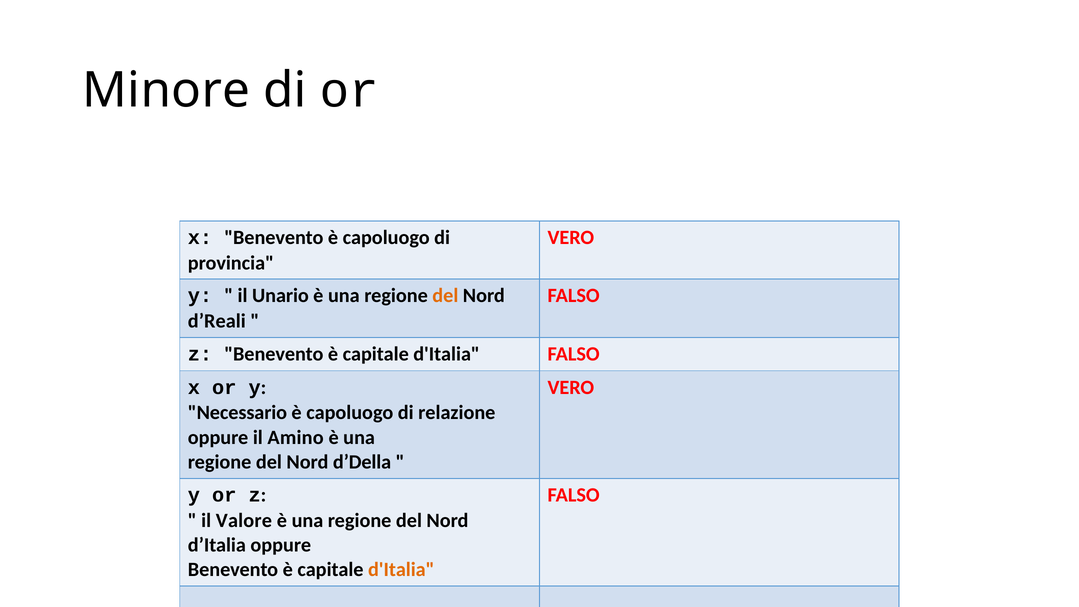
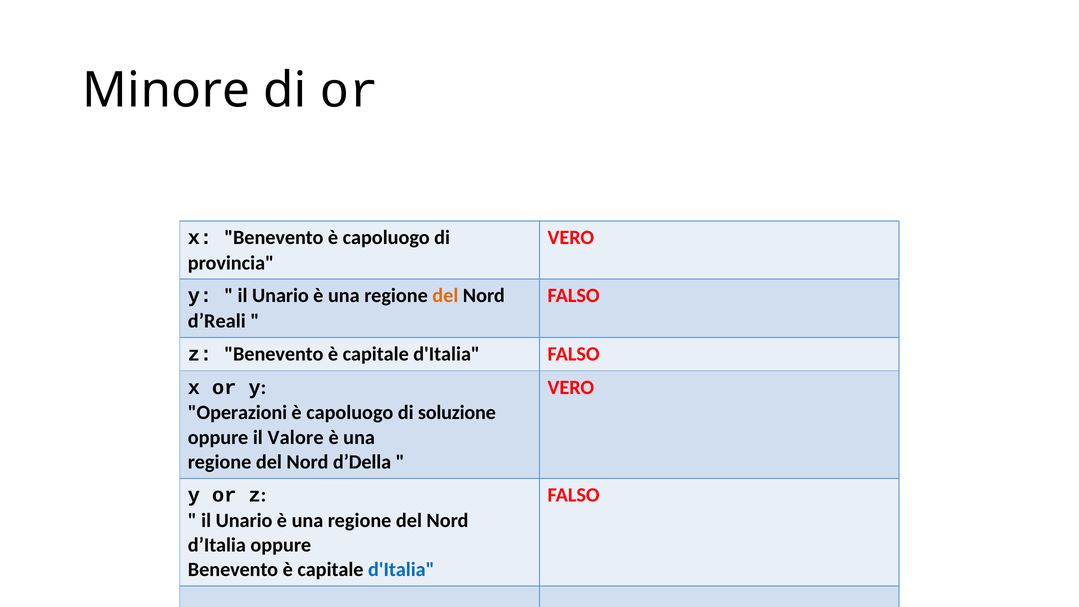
Necessario: Necessario -> Operazioni
relazione: relazione -> soluzione
Amino: Amino -> Valore
Valore at (244, 520): Valore -> Unario
d'Italia at (401, 570) colour: orange -> blue
